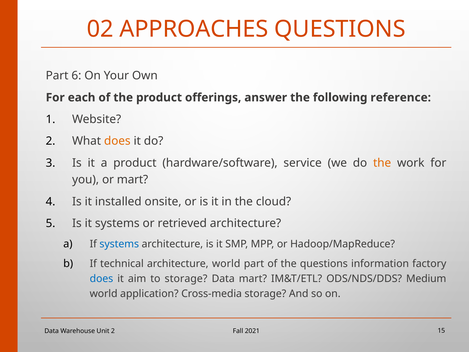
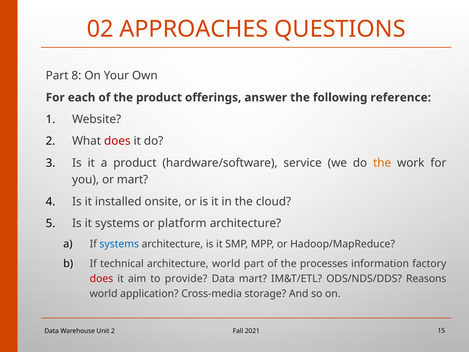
6: 6 -> 8
does at (117, 141) colour: orange -> red
retrieved: retrieved -> platform
the questions: questions -> processes
does at (101, 279) colour: blue -> red
to storage: storage -> provide
Medium: Medium -> Reasons
